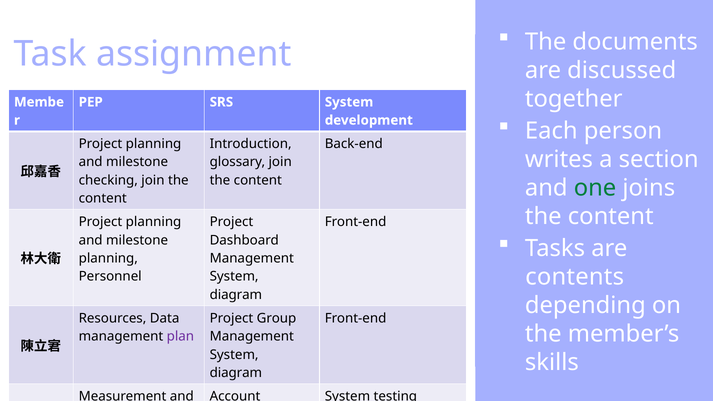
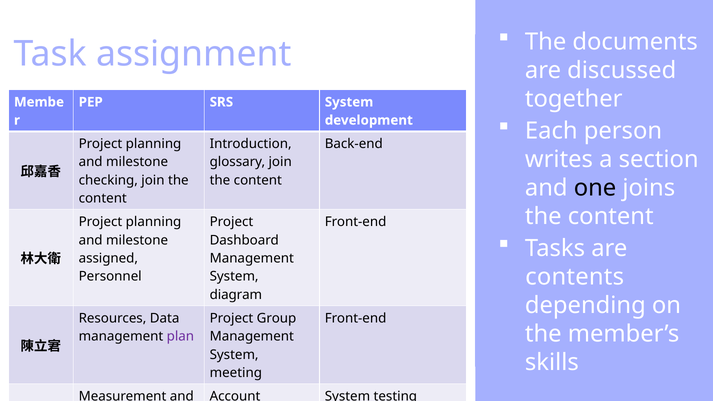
one colour: green -> black
planning at (108, 258): planning -> assigned
diagram at (236, 373): diagram -> meeting
